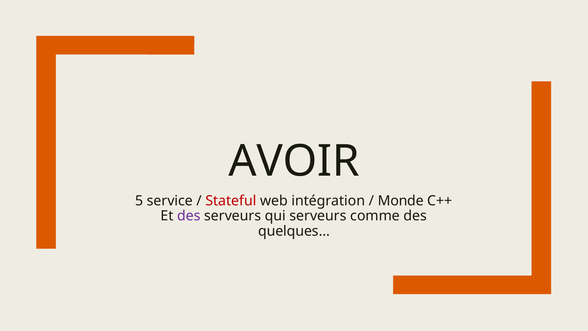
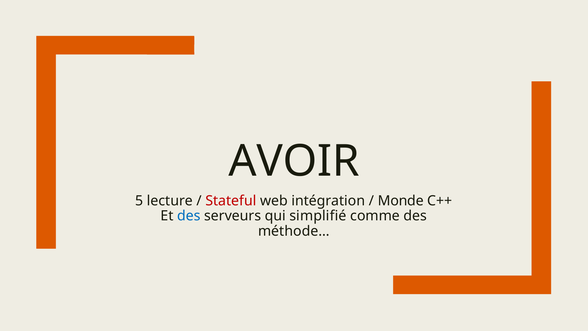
service: service -> lecture
des at (189, 216) colour: purple -> blue
qui serveurs: serveurs -> simplifié
quelques…: quelques… -> méthode…
